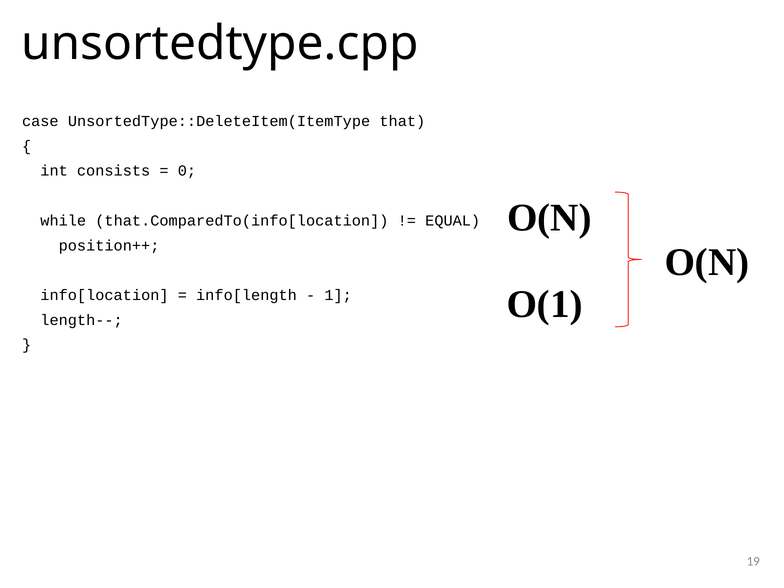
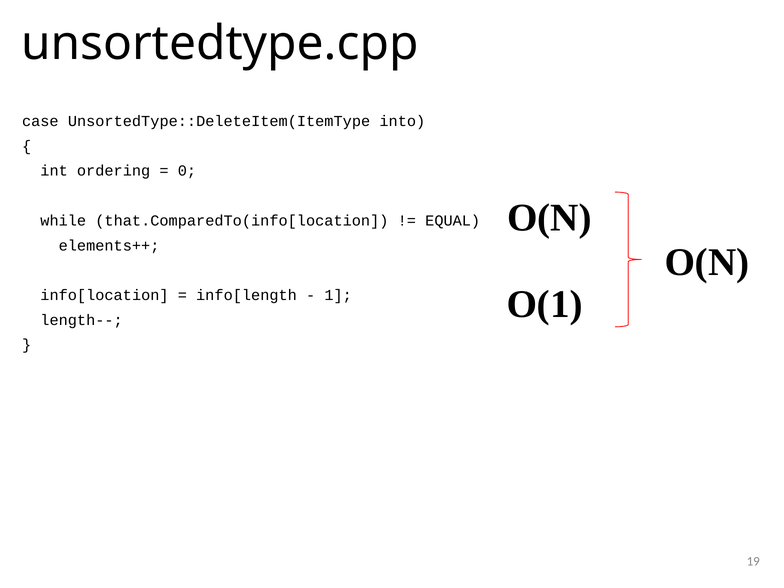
that: that -> into
consists: consists -> ordering
position++: position++ -> elements++
